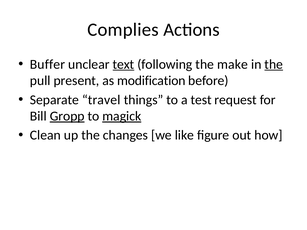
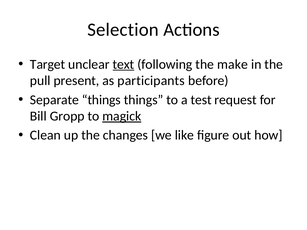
Complies: Complies -> Selection
Buffer: Buffer -> Target
the at (274, 64) underline: present -> none
modification: modification -> participants
Separate travel: travel -> things
Gropp underline: present -> none
